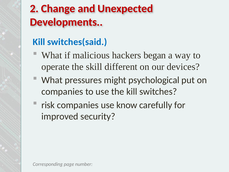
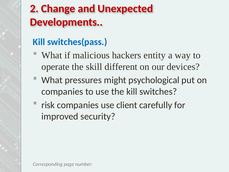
switches(said: switches(said -> switches(pass
began: began -> entity
know: know -> client
